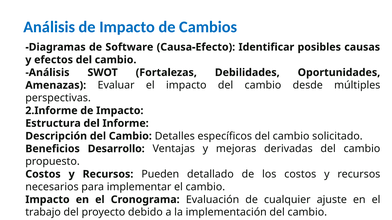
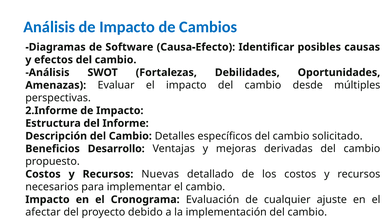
Pueden: Pueden -> Nuevas
trabajo: trabajo -> afectar
